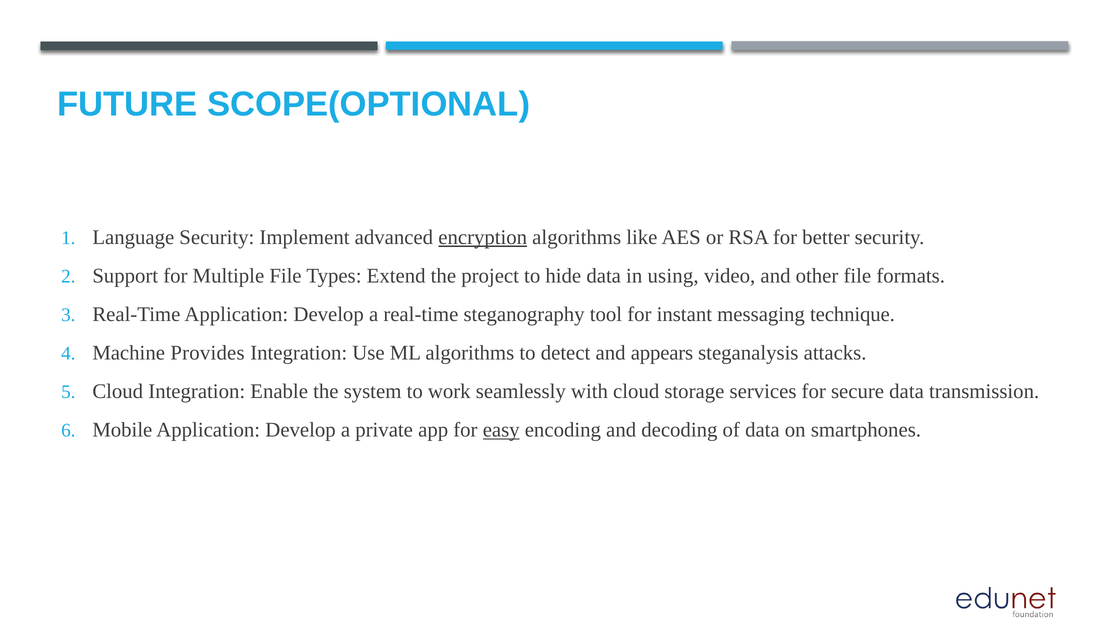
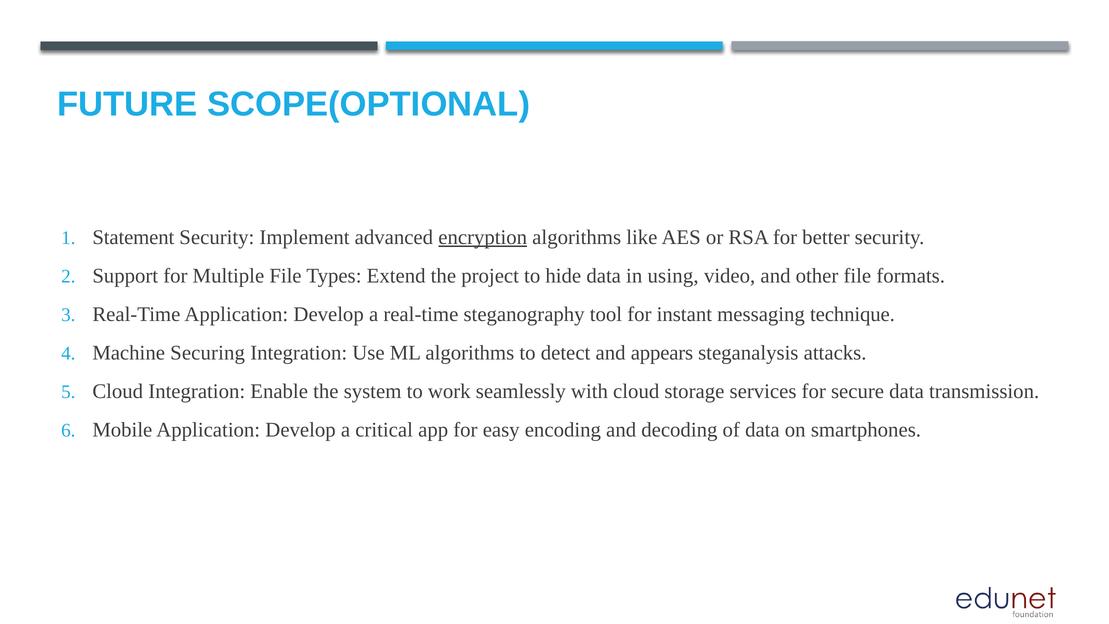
Language: Language -> Statement
Provides: Provides -> Securing
private: private -> critical
easy underline: present -> none
